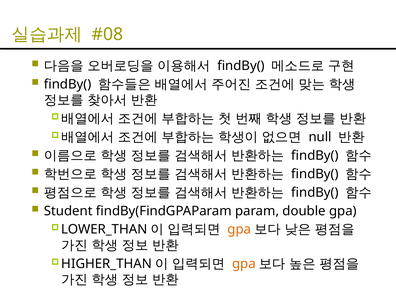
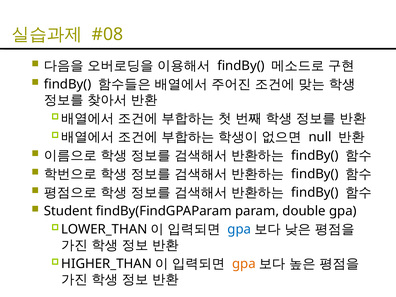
gpa at (239, 229) colour: orange -> blue
